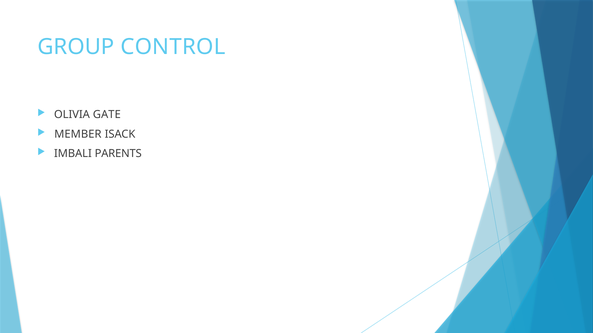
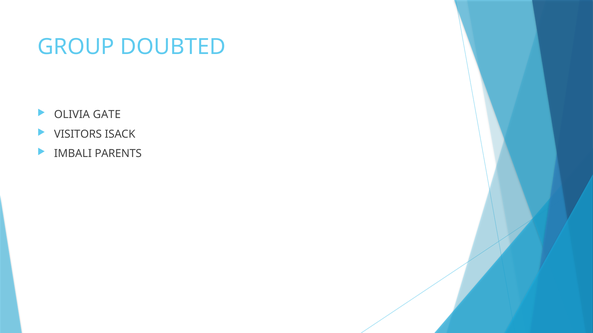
CONTROL: CONTROL -> DOUBTED
MEMBER: MEMBER -> VISITORS
